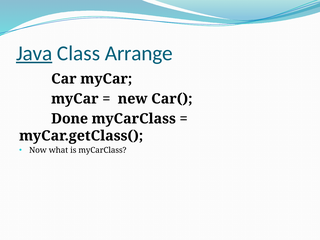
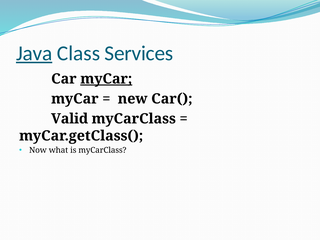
Arrange: Arrange -> Services
myCar at (106, 79) underline: none -> present
Done: Done -> Valid
